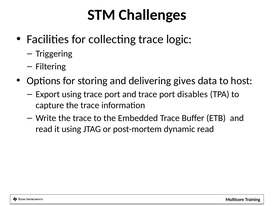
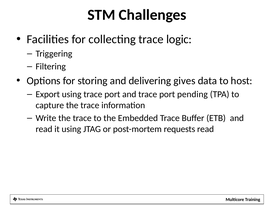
disables: disables -> pending
dynamic: dynamic -> requests
